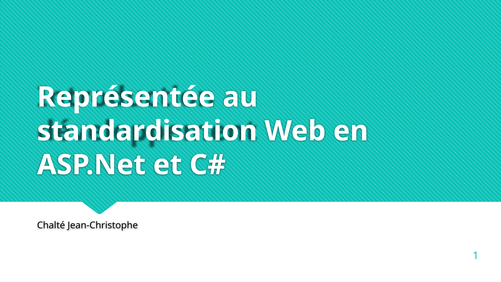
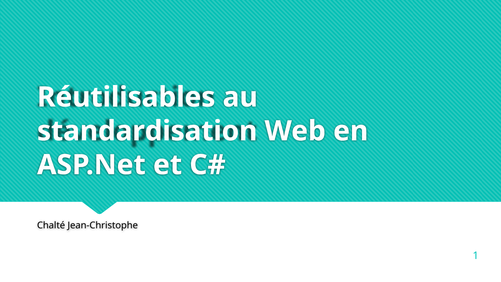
Représentée: Représentée -> Réutilisables
